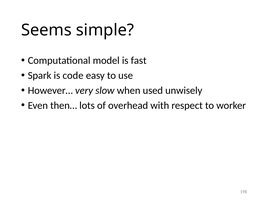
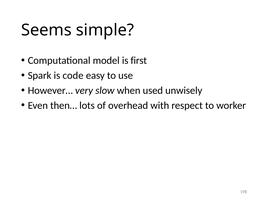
fast: fast -> first
